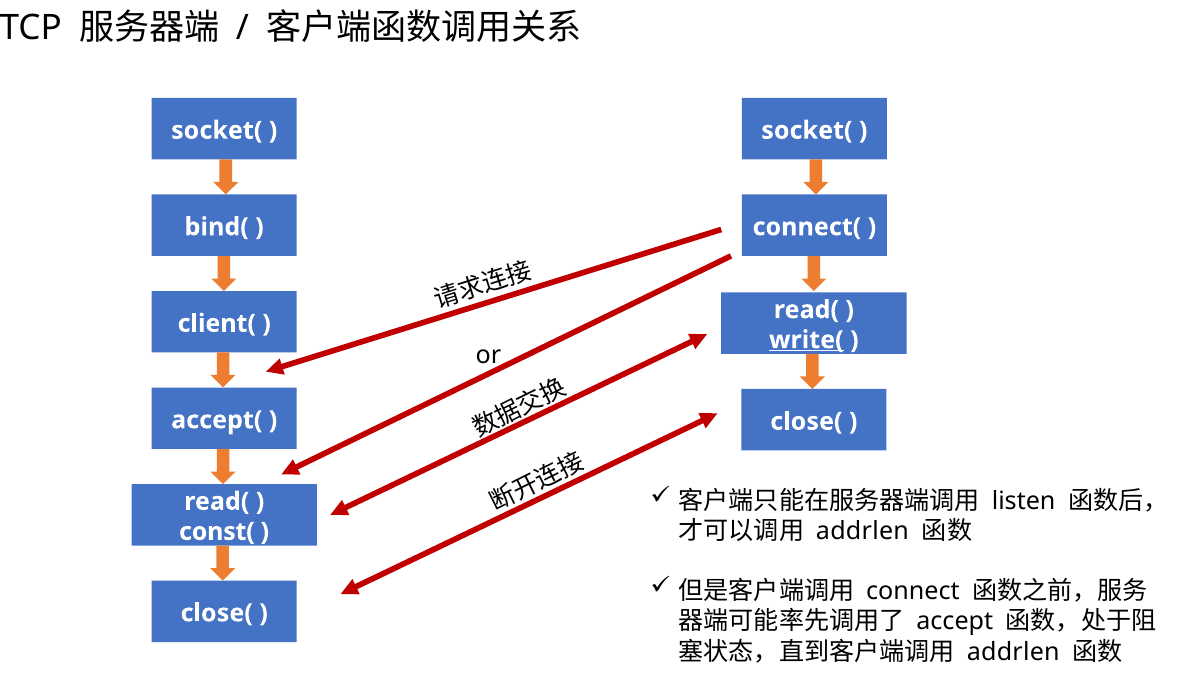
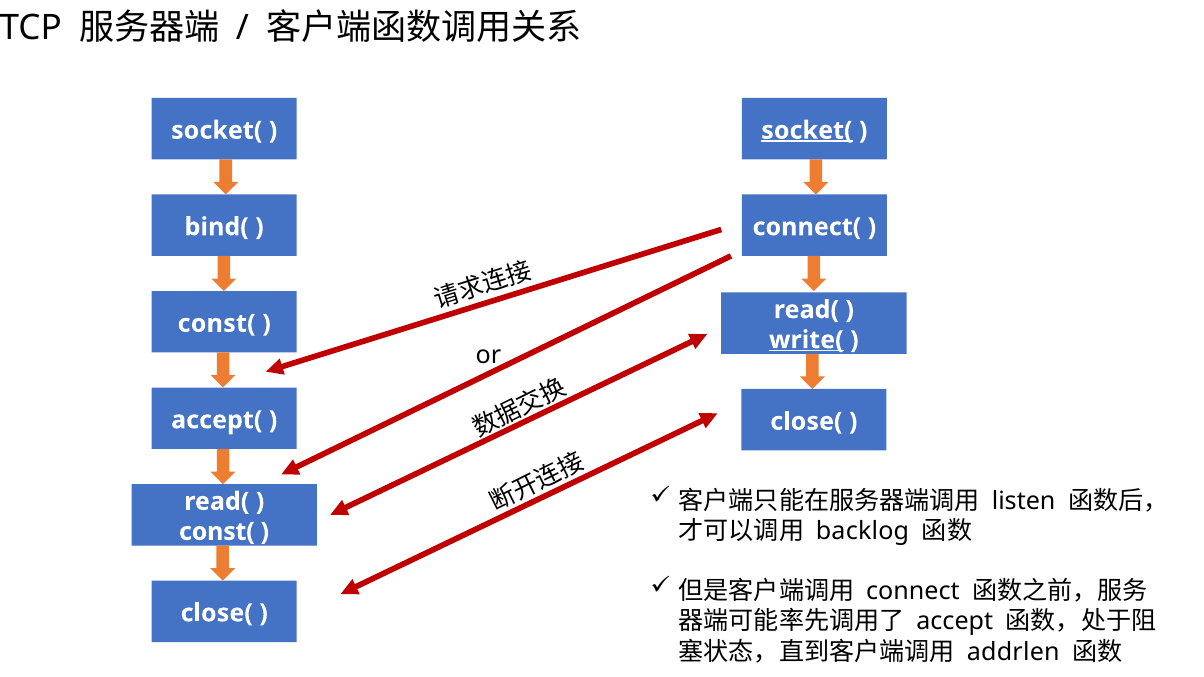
socket( at (807, 130) underline: none -> present
client( at (217, 324): client( -> const(
addrlen at (862, 532): addrlen -> backlog
